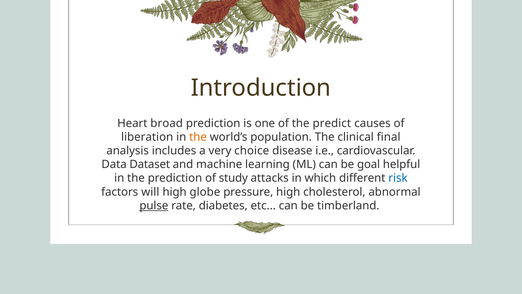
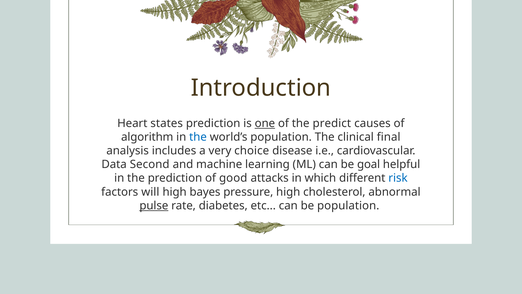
broad: broad -> states
one underline: none -> present
liberation: liberation -> algorithm
the at (198, 137) colour: orange -> blue
Dataset: Dataset -> Second
study: study -> good
globe: globe -> bayes
be timberland: timberland -> population
